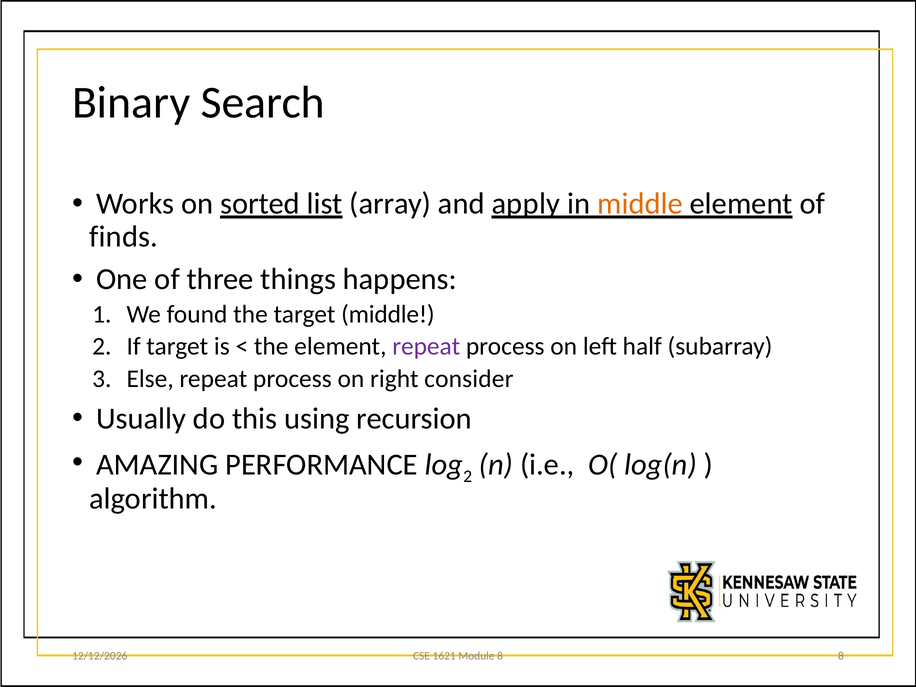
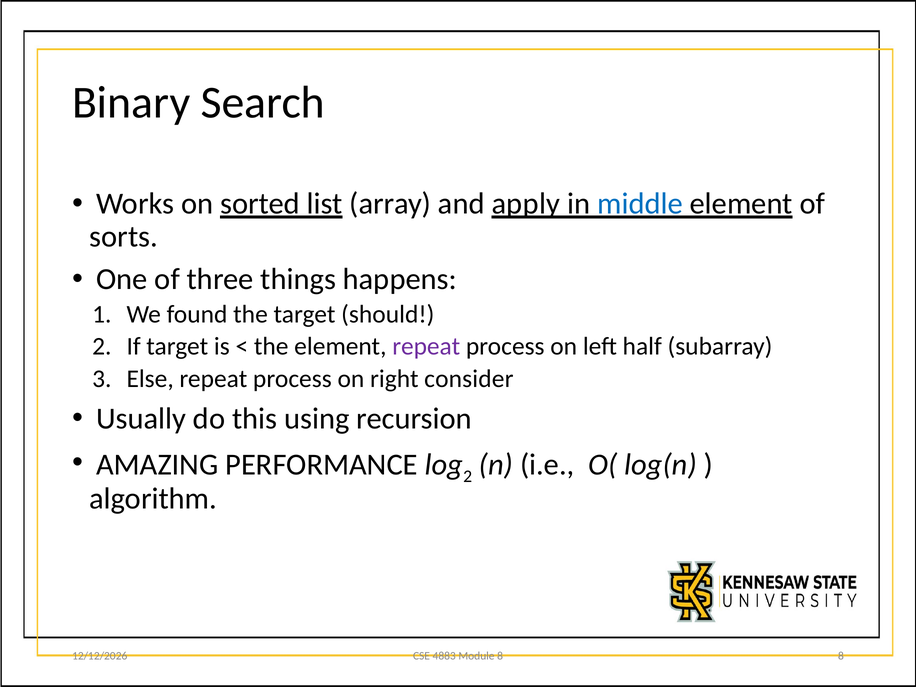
middle at (640, 204) colour: orange -> blue
finds: finds -> sorts
target middle: middle -> should
1621: 1621 -> 4883
